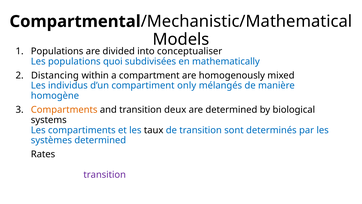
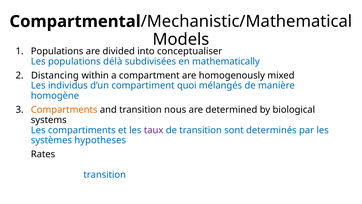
quoi: quoi -> délà
only: only -> quoi
deux: deux -> nous
taux colour: black -> purple
systèmes determined: determined -> hypotheses
transition at (105, 174) colour: purple -> blue
